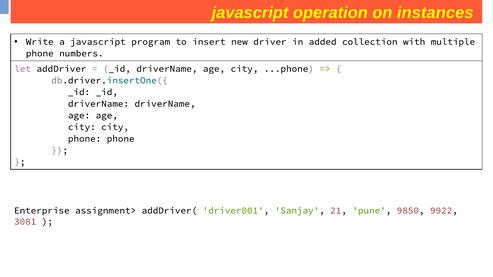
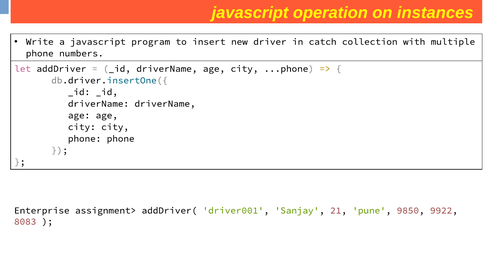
added: added -> catch
3081: 3081 -> 8083
